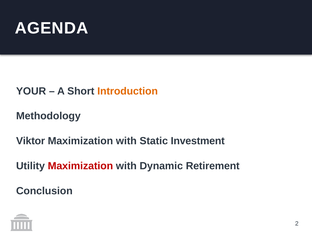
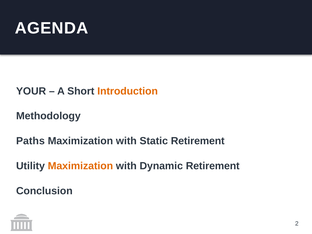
Viktor: Viktor -> Paths
Static Investment: Investment -> Retirement
Maximization at (80, 166) colour: red -> orange
